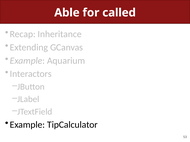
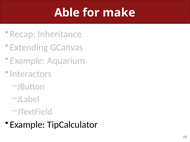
called: called -> make
